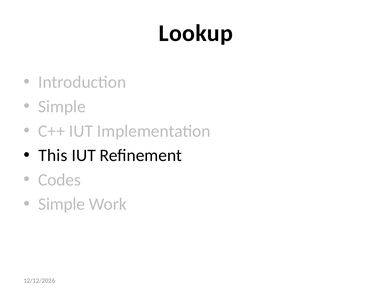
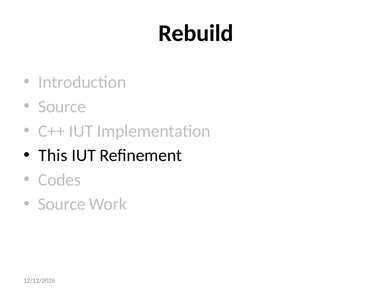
Lookup: Lookup -> Rebuild
Simple at (62, 107): Simple -> Source
Simple at (62, 204): Simple -> Source
